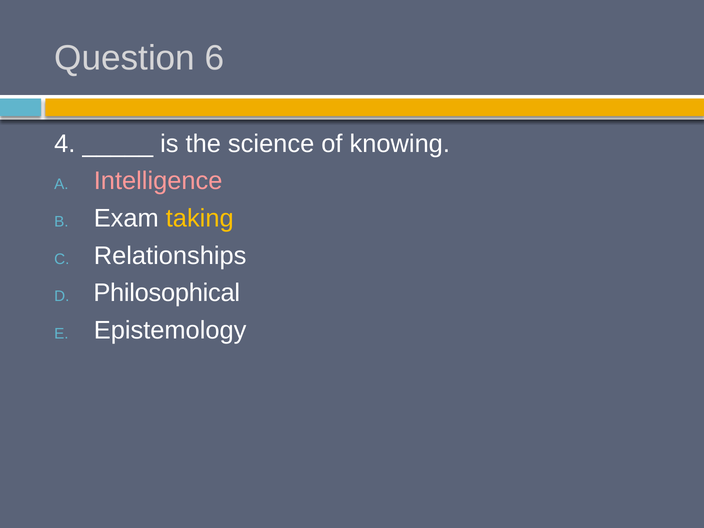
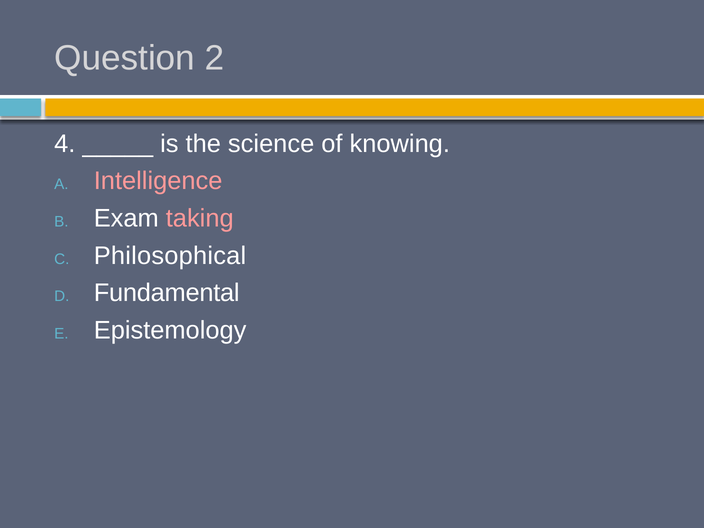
6: 6 -> 2
taking colour: yellow -> pink
Relationships: Relationships -> Philosophical
Philosophical: Philosophical -> Fundamental
